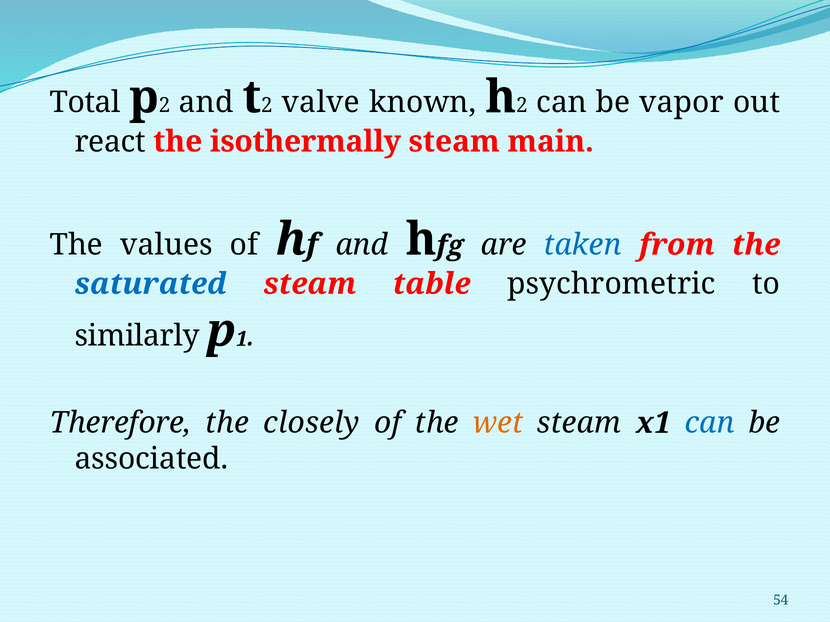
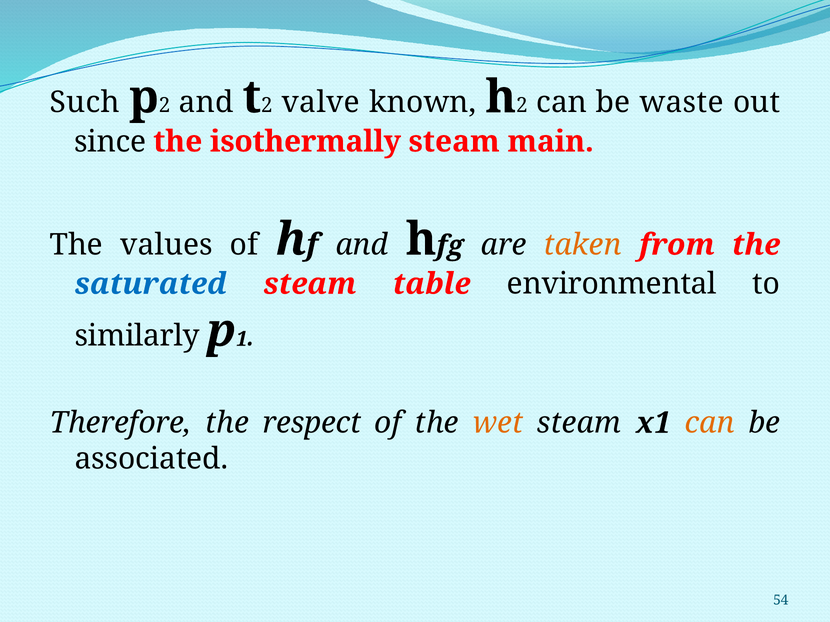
Total: Total -> Such
vapor: vapor -> waste
react: react -> since
taken colour: blue -> orange
psychrometric: psychrometric -> environmental
closely: closely -> respect
can at (710, 423) colour: blue -> orange
